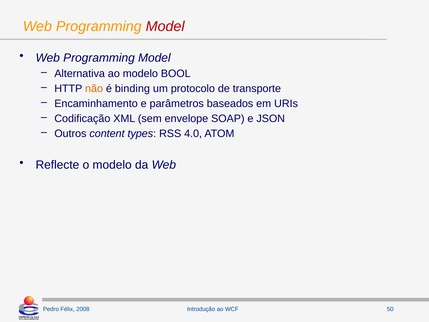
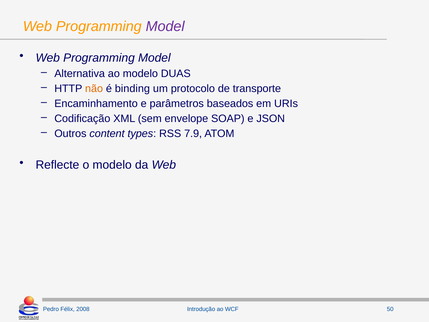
Model at (165, 26) colour: red -> purple
BOOL: BOOL -> DUAS
4.0: 4.0 -> 7.9
